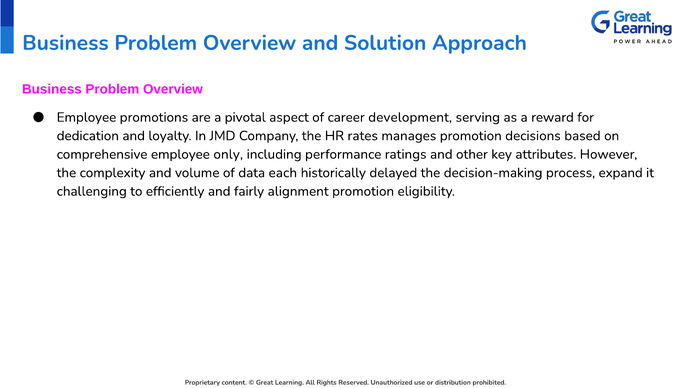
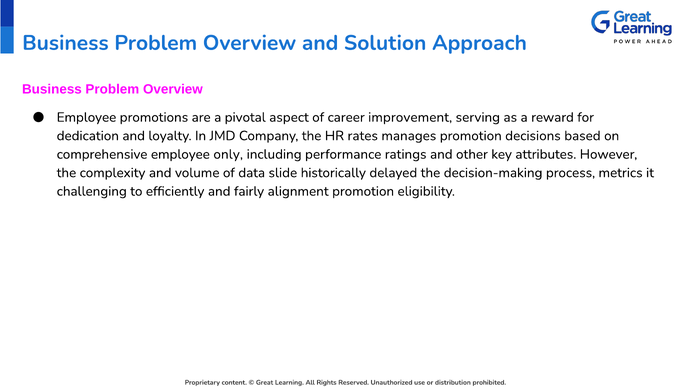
development: development -> improvement
each: each -> slide
expand: expand -> metrics
